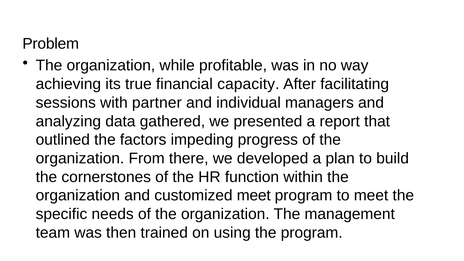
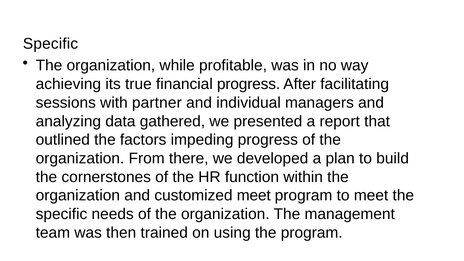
Problem at (51, 44): Problem -> Specific
financial capacity: capacity -> progress
